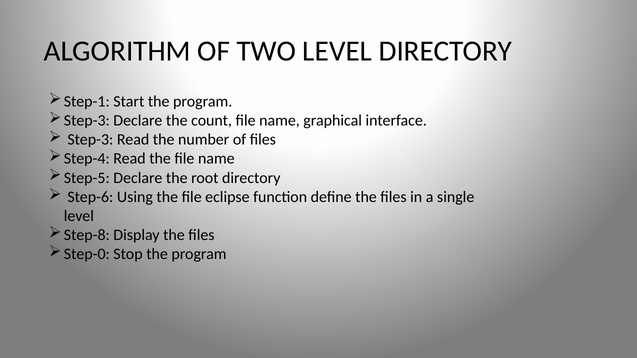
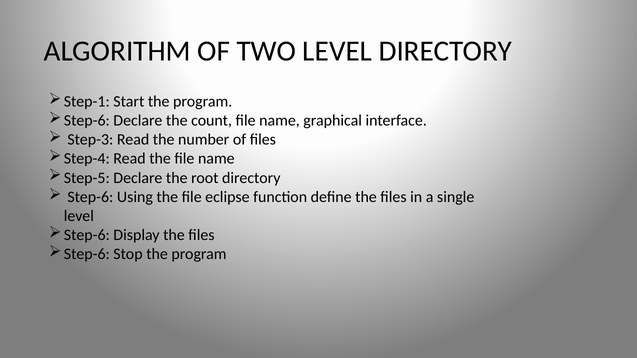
Step-3 at (87, 121): Step-3 -> Step-6
Step-8 at (87, 235): Step-8 -> Step-6
Step-0 at (87, 254): Step-0 -> Step-6
